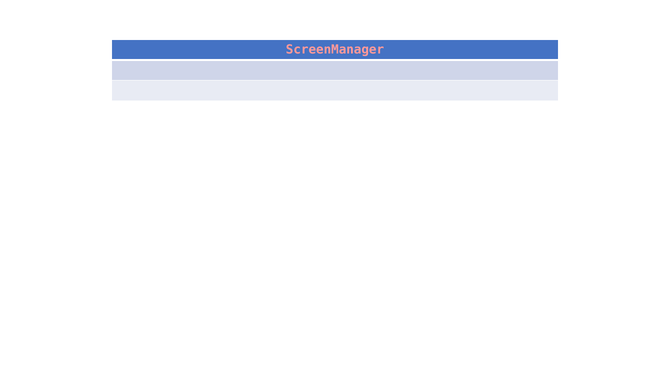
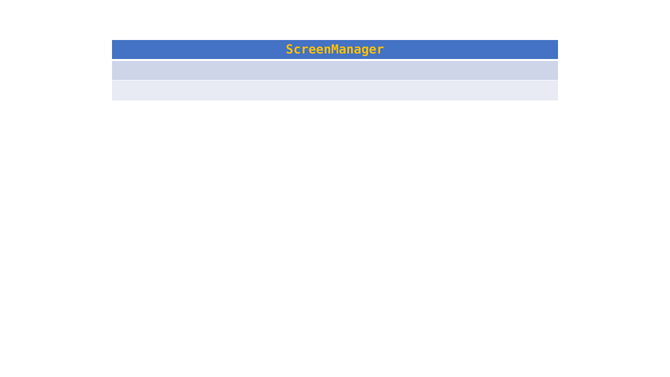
ScreenManager colour: pink -> yellow
